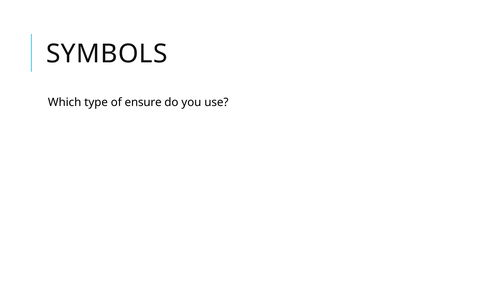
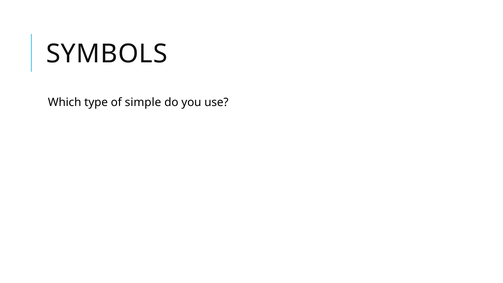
ensure: ensure -> simple
